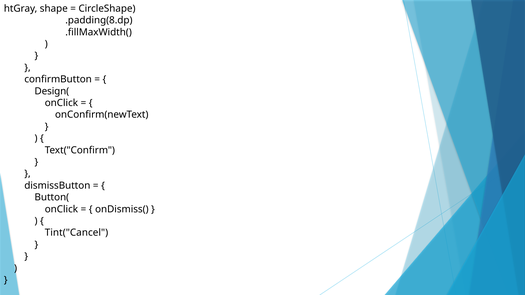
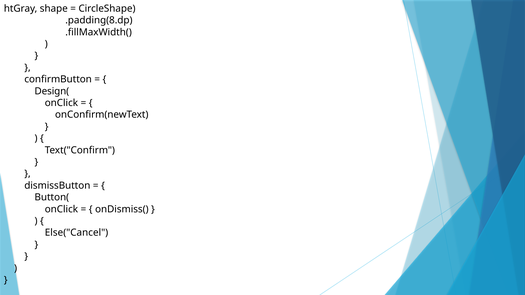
Tint("Cancel: Tint("Cancel -> Else("Cancel
